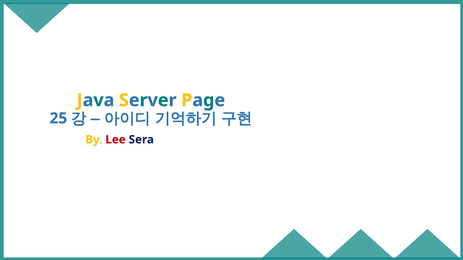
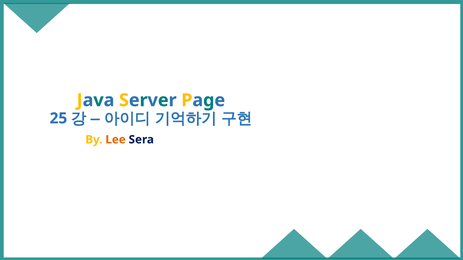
Lee colour: red -> orange
